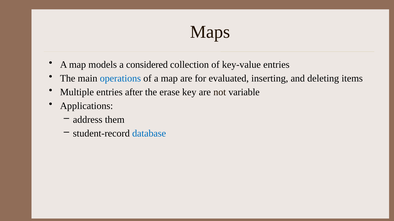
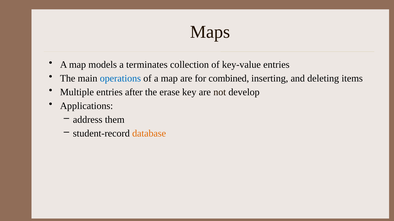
considered: considered -> terminates
evaluated: evaluated -> combined
variable: variable -> develop
database colour: blue -> orange
